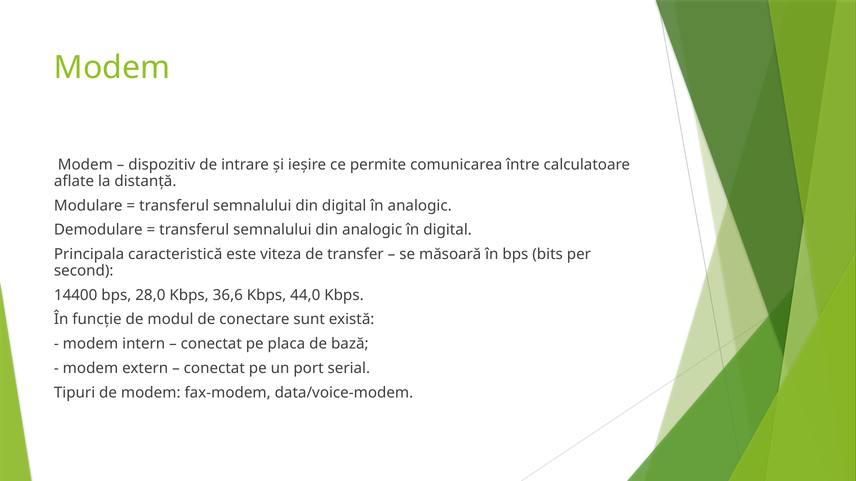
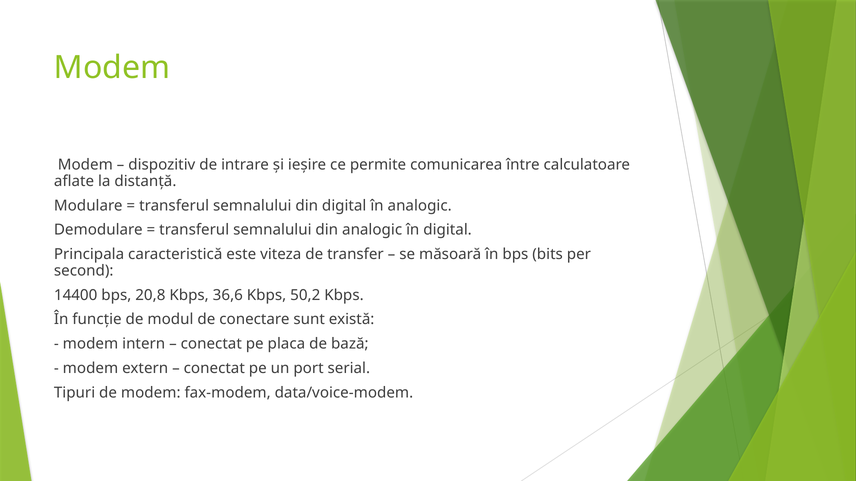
28,0: 28,0 -> 20,8
44,0: 44,0 -> 50,2
